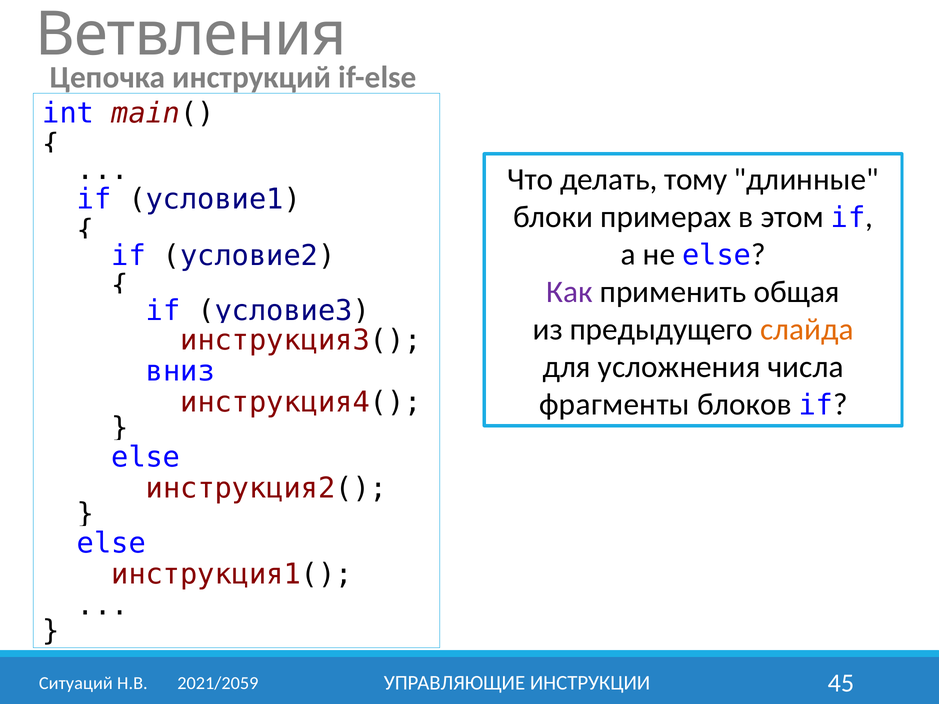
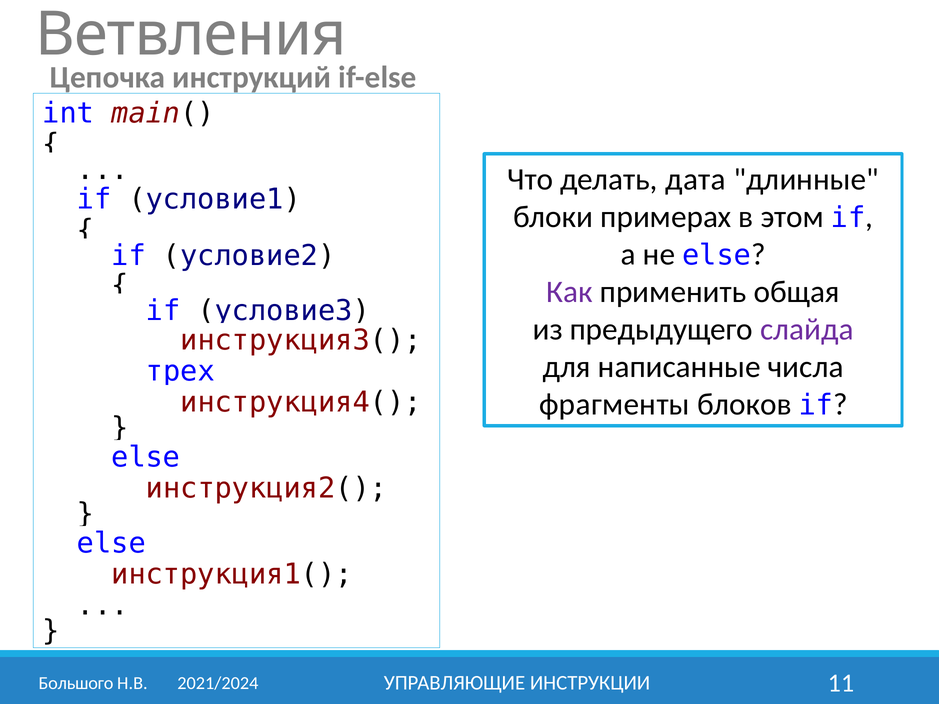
тому: тому -> дата
слайда colour: orange -> purple
усложнения: усложнения -> написанные
вниз: вниз -> трех
45: 45 -> 11
Ситуаций: Ситуаций -> Большого
2021/2059: 2021/2059 -> 2021/2024
